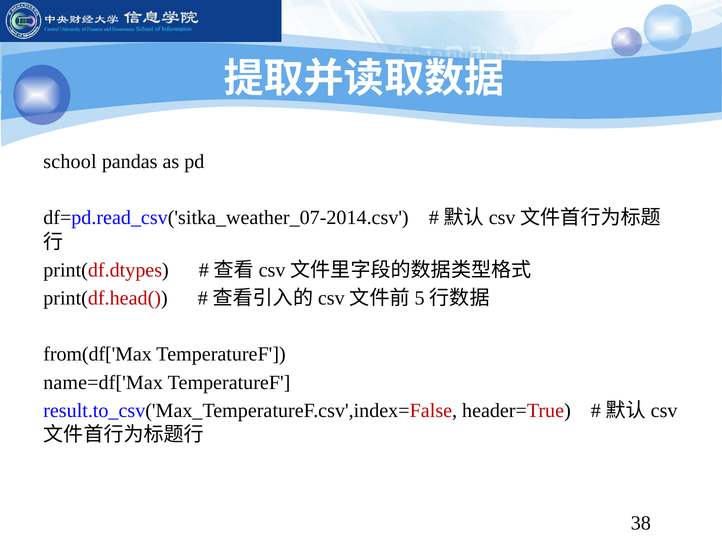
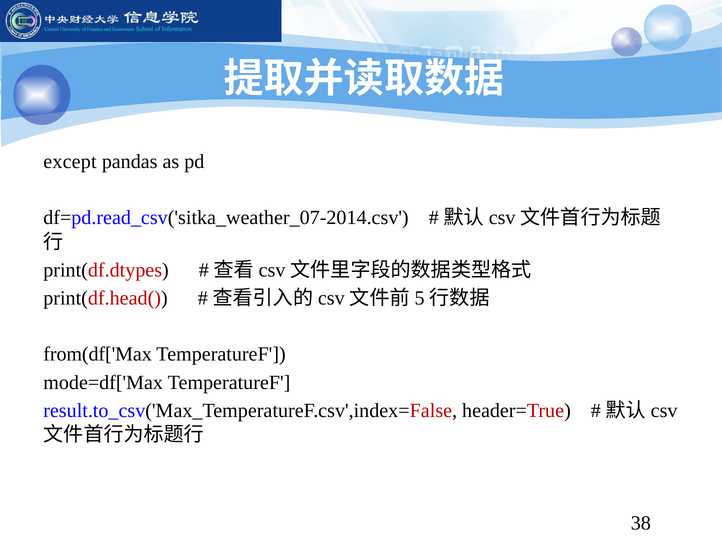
school: school -> except
name=df['Max: name=df['Max -> mode=df['Max
